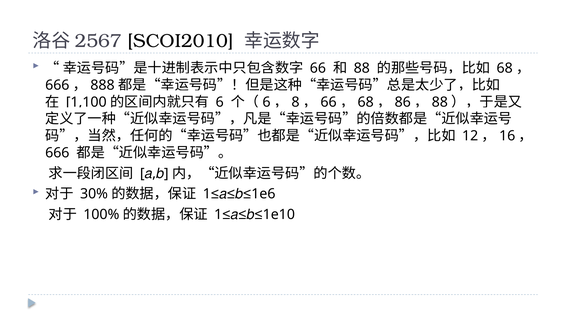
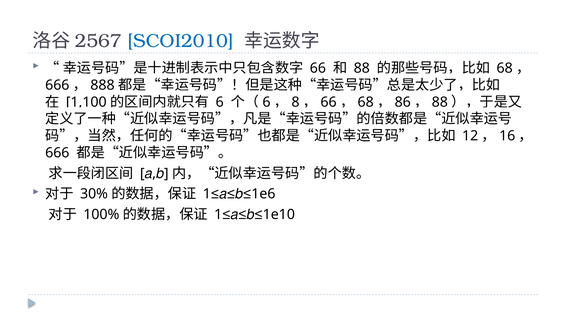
SCOI2010 colour: black -> blue
